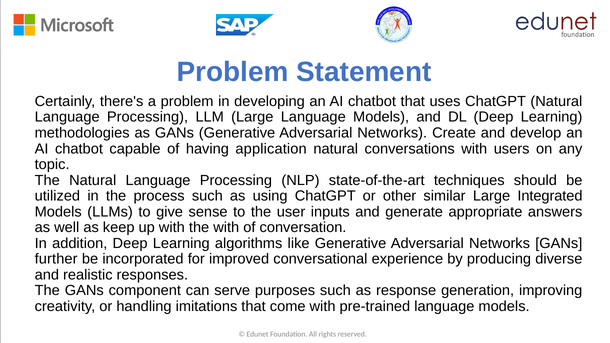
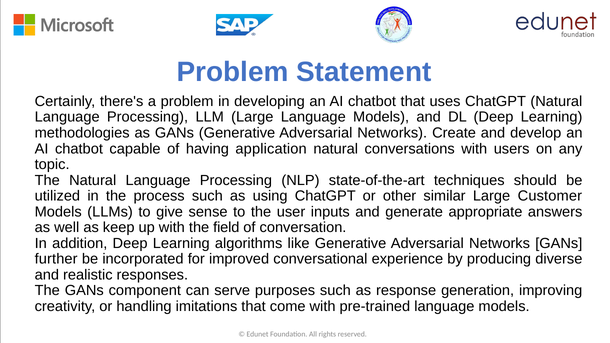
Integrated: Integrated -> Customer
the with: with -> field
